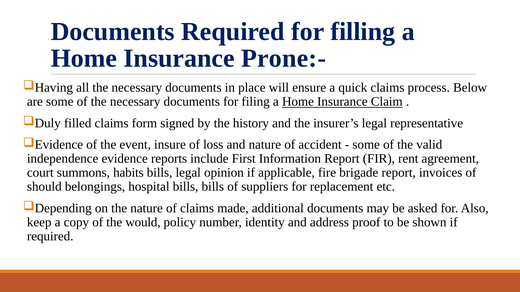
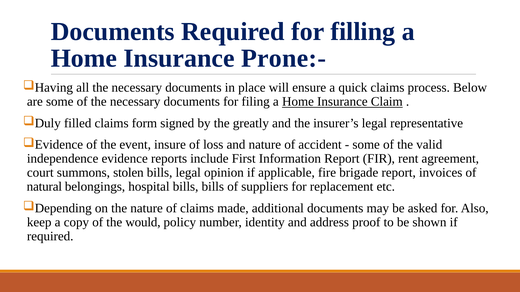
history: history -> greatly
habits: habits -> stolen
should: should -> natural
